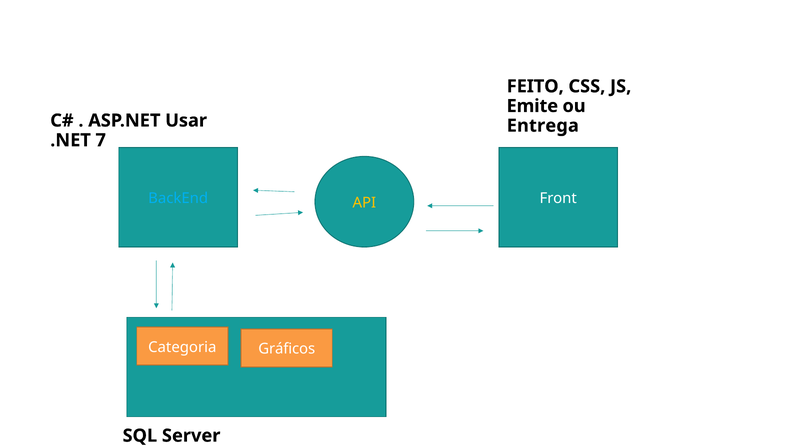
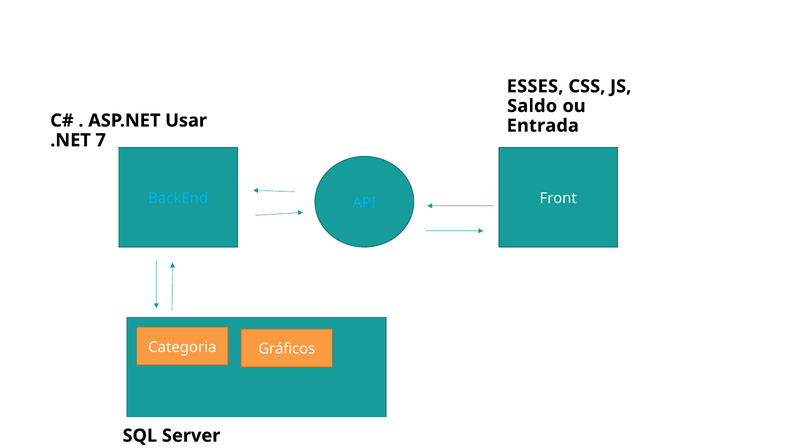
FEITO: FEITO -> ESSES
Emite: Emite -> Saldo
Entrega: Entrega -> Entrada
API colour: yellow -> light blue
